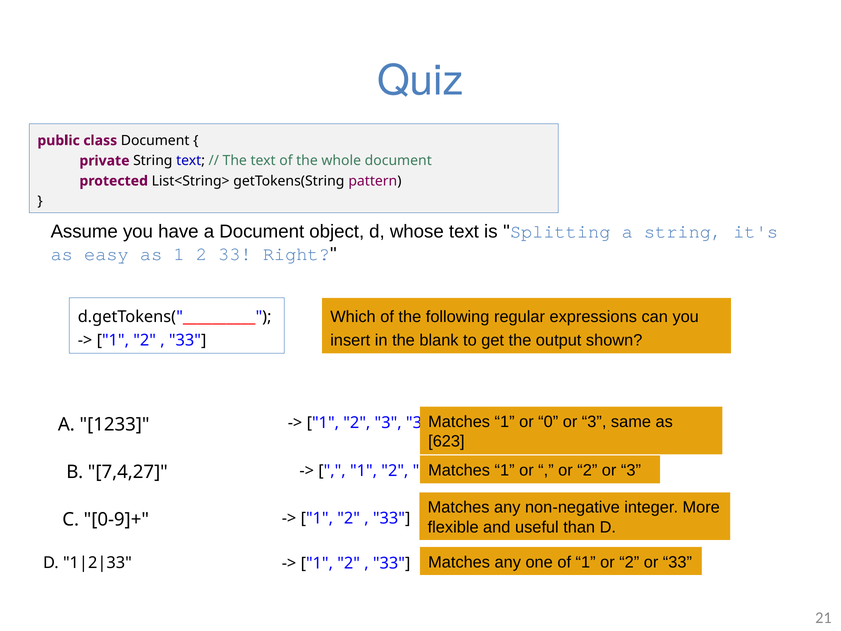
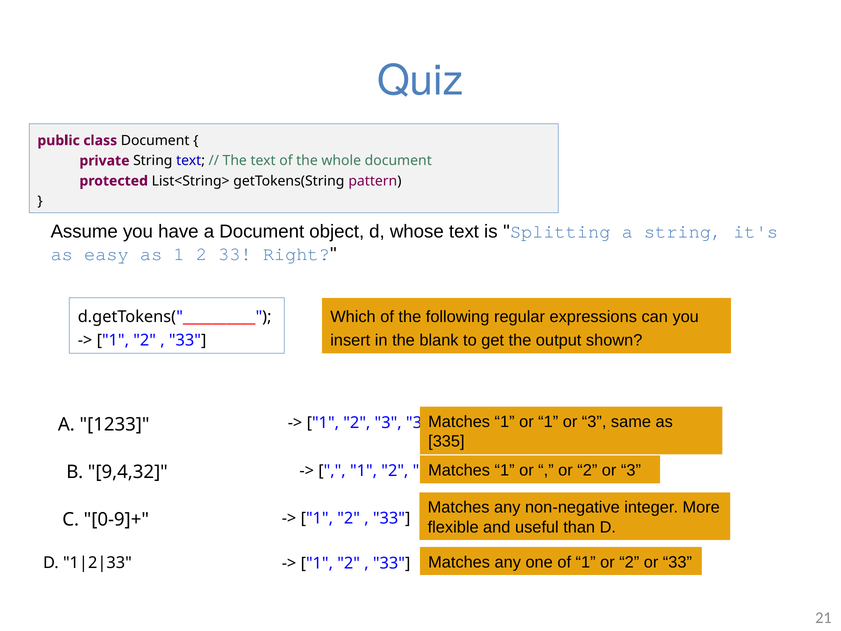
or 0: 0 -> 1
623: 623 -> 335
7,4,27: 7,4,27 -> 9,4,32
